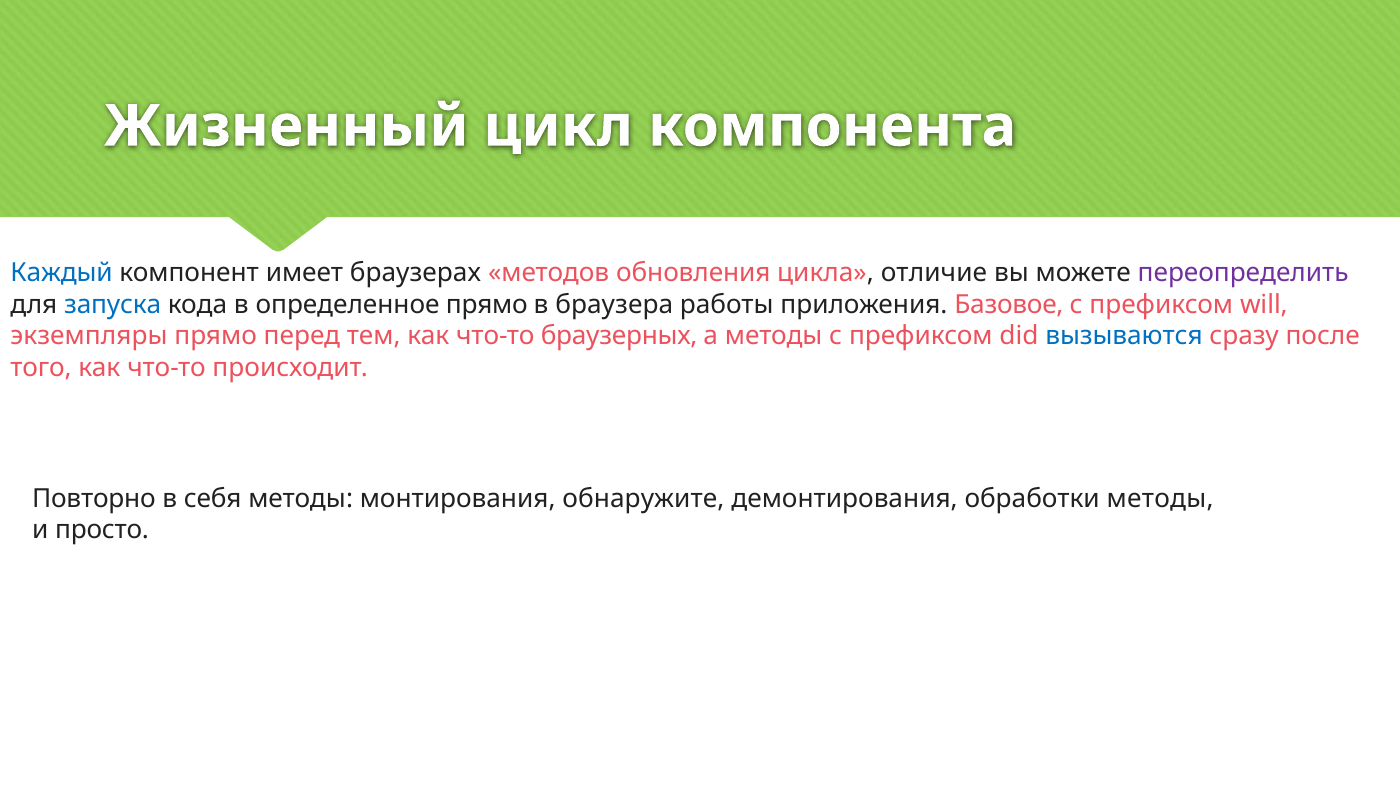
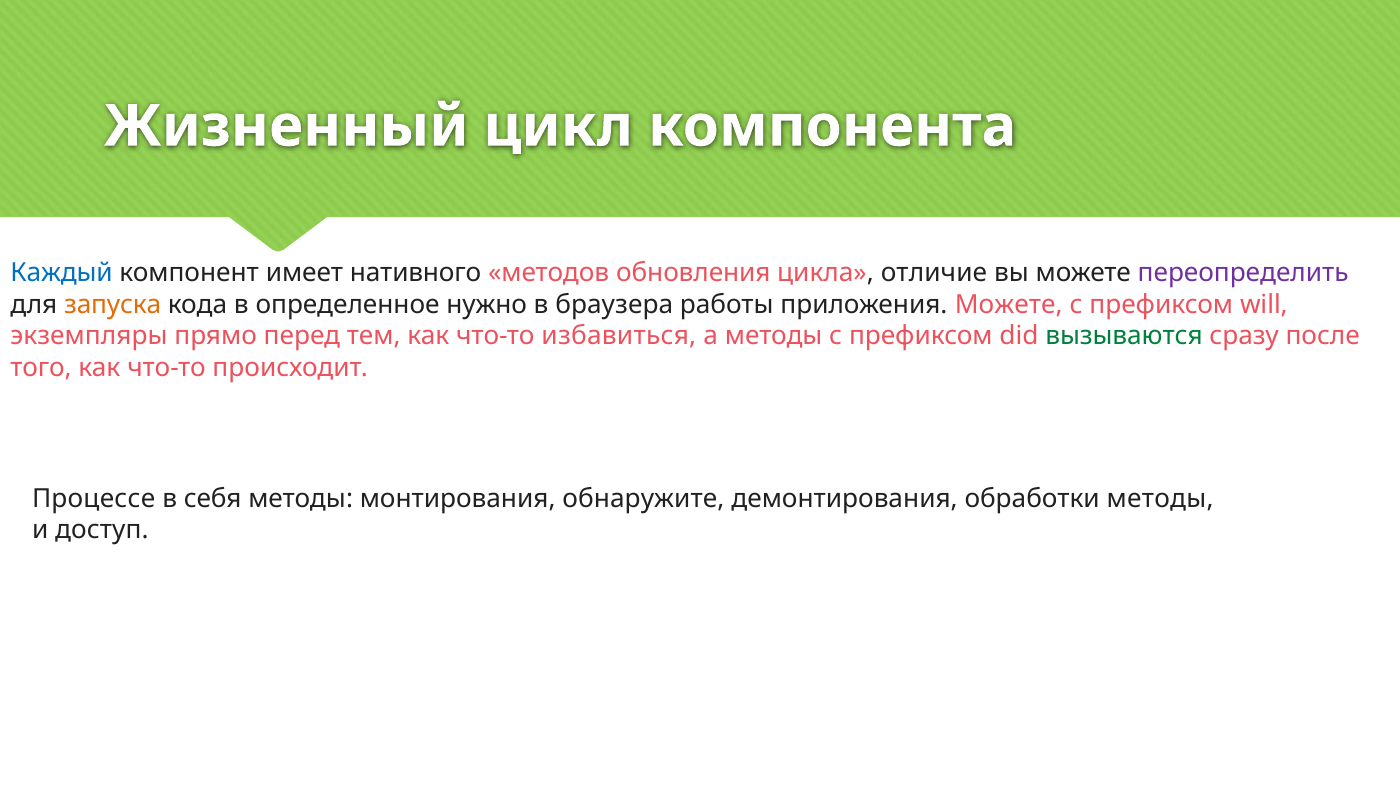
браузерах: браузерах -> нативного
запуска colour: blue -> orange
определенное прямо: прямо -> нужно
приложения Базовое: Базовое -> Можете
браузерных: браузерных -> избавиться
вызываются colour: blue -> green
Повторно: Повторно -> Процессе
просто: просто -> доступ
